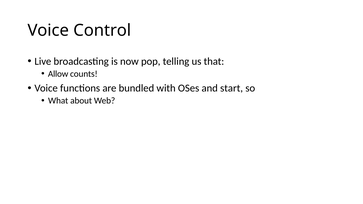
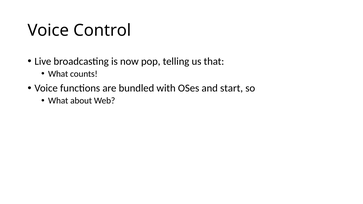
Allow at (58, 74): Allow -> What
